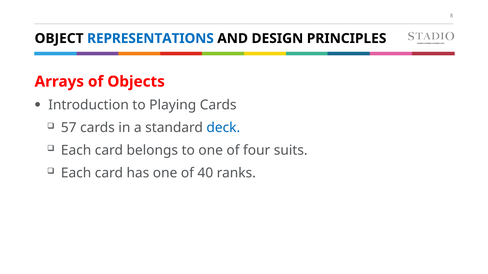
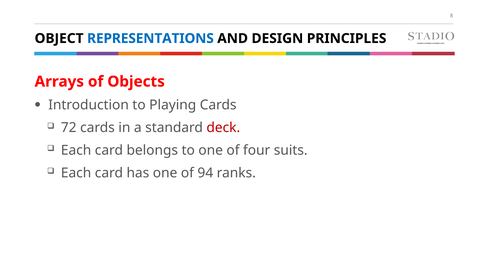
57: 57 -> 72
deck colour: blue -> red
40: 40 -> 94
